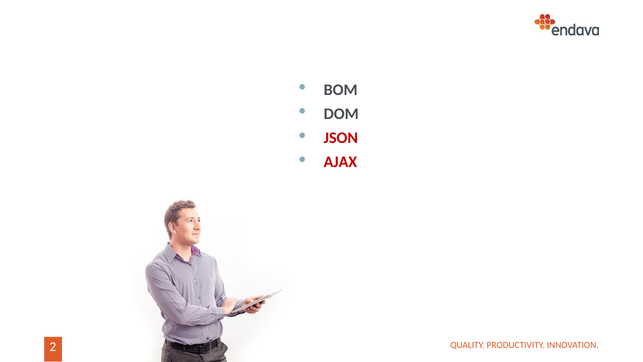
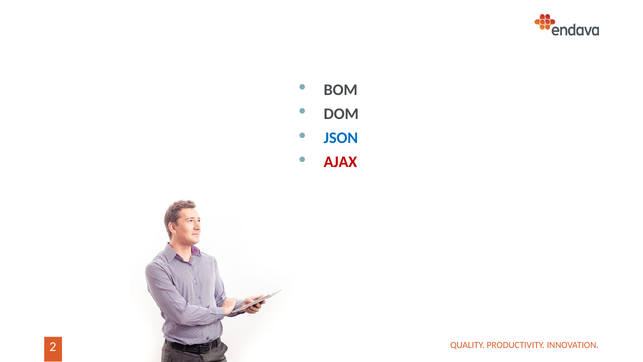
JSON colour: red -> blue
